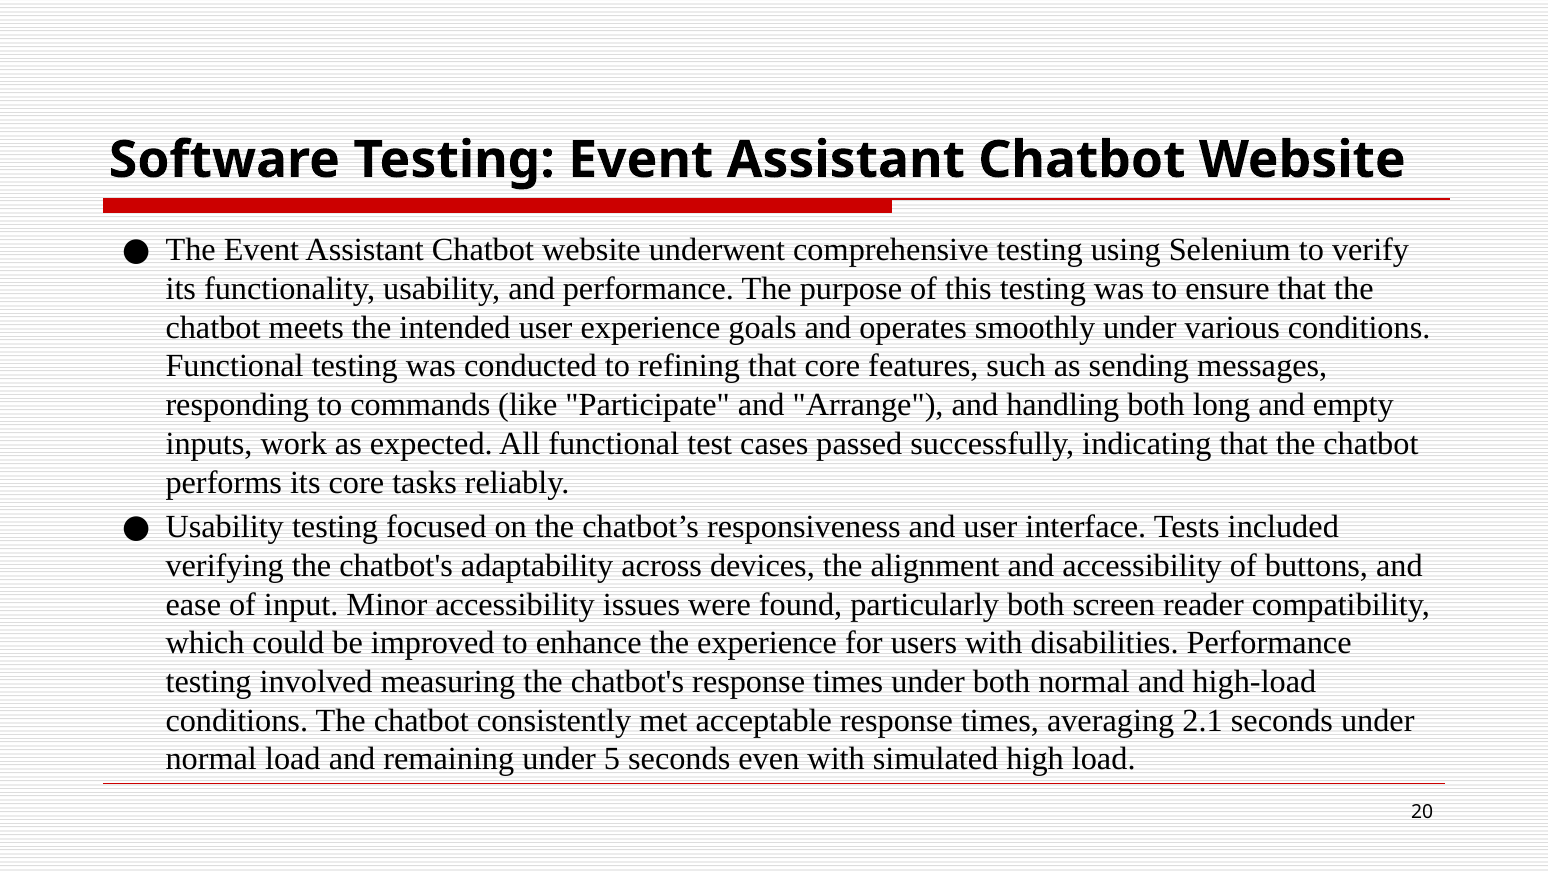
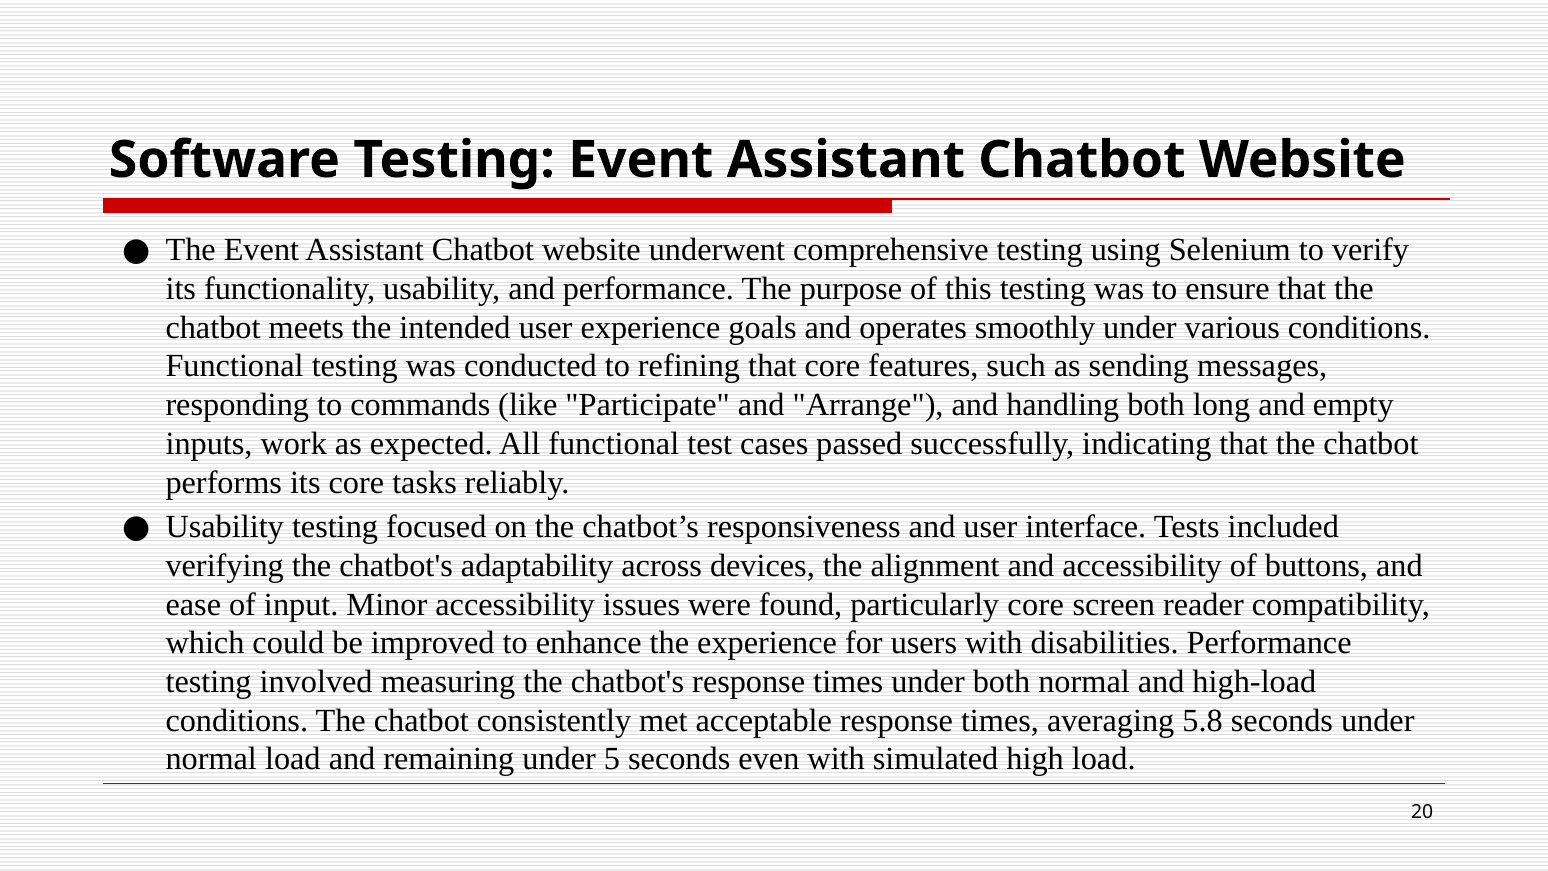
particularly both: both -> core
2.1: 2.1 -> 5.8
